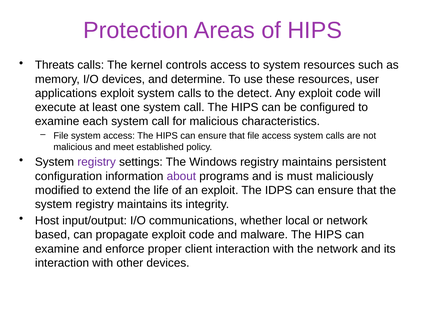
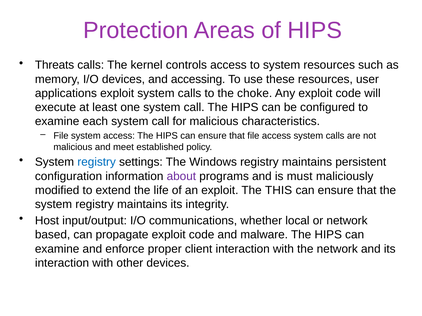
determine: determine -> accessing
detect: detect -> choke
registry at (97, 162) colour: purple -> blue
IDPS: IDPS -> THIS
